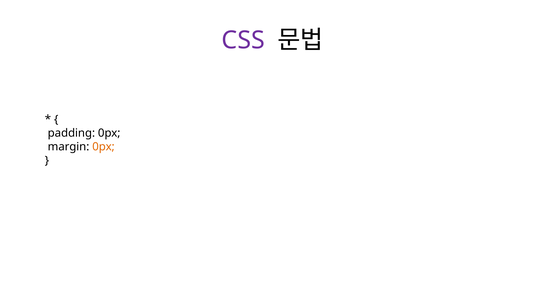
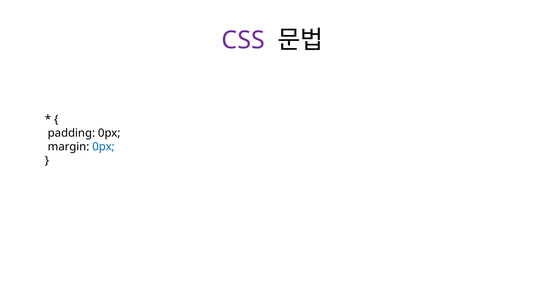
0px at (104, 146) colour: orange -> blue
